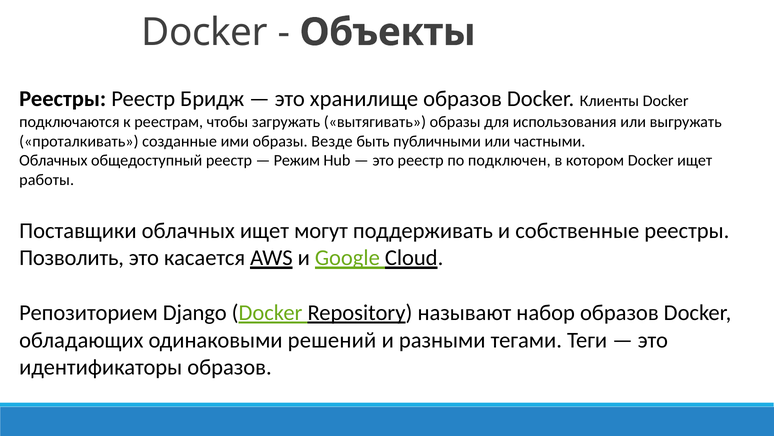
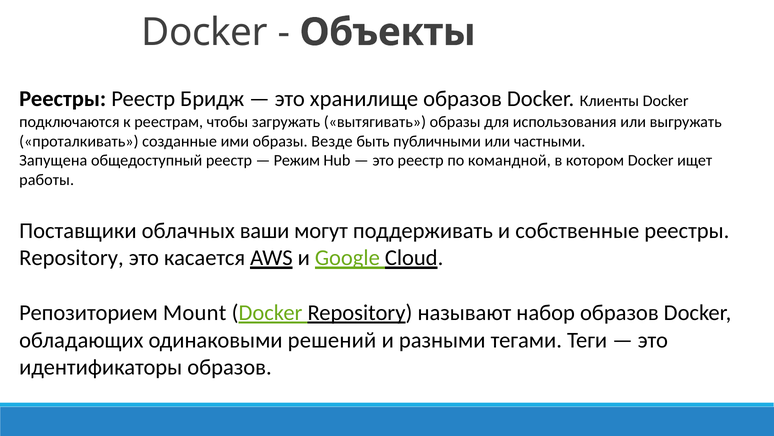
Облачных at (53, 160): Облачных -> Запущена
подключен: подключен -> командной
облачных ищет: ищет -> ваши
Позволить at (72, 258): Позволить -> Repository
Django: Django -> Mount
